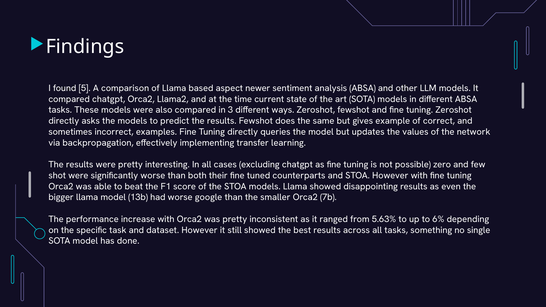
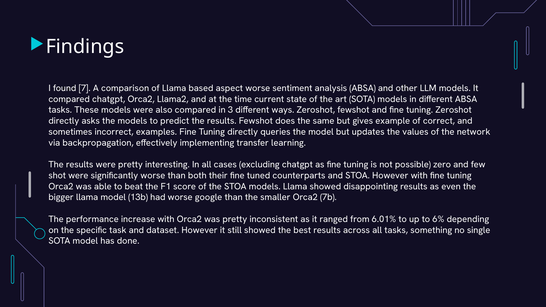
5: 5 -> 7
aspect newer: newer -> worse
5.63%: 5.63% -> 6.01%
